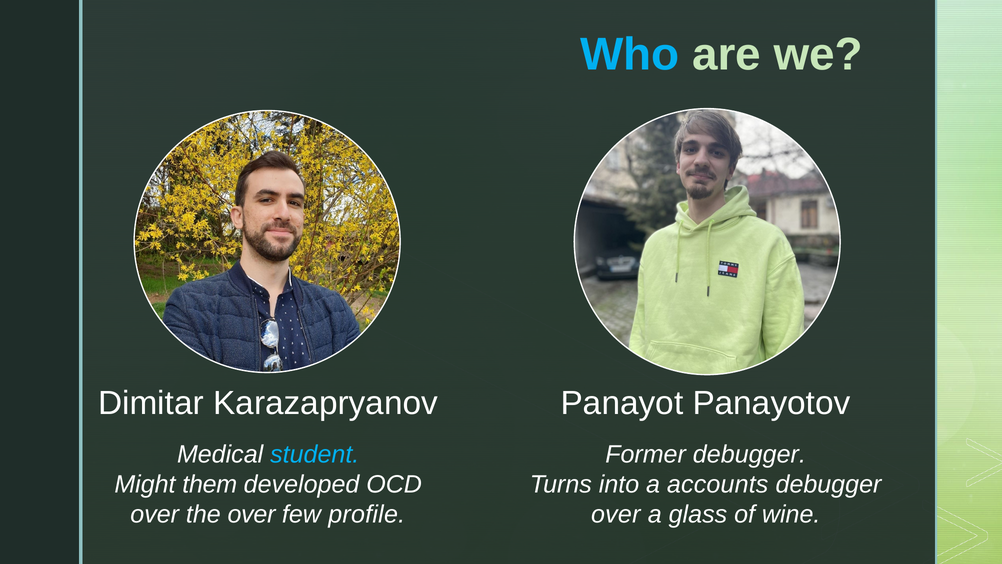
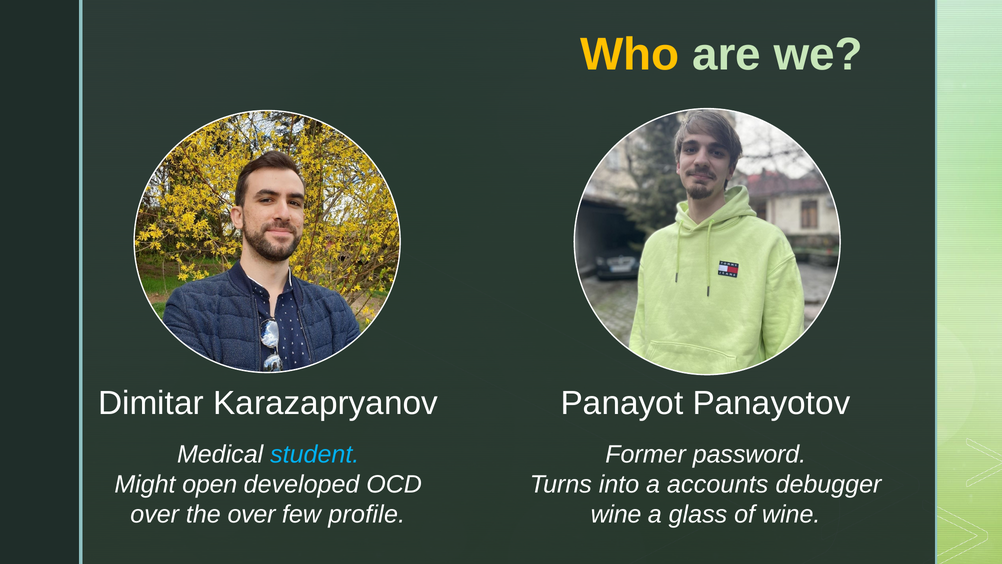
Who colour: light blue -> yellow
Former debugger: debugger -> password
them: them -> open
over at (616, 514): over -> wine
